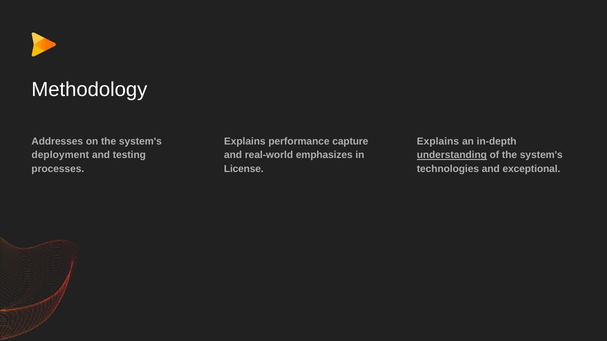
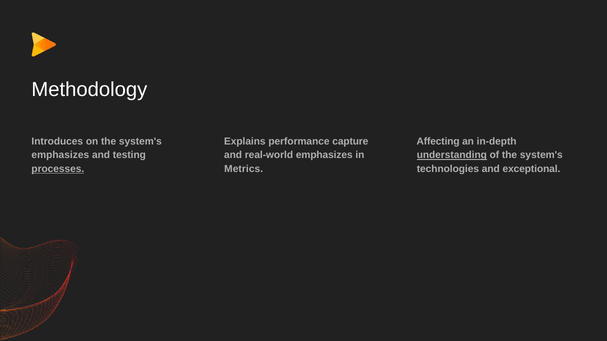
Addresses: Addresses -> Introduces
Explains at (438, 141): Explains -> Affecting
deployment at (60, 155): deployment -> emphasizes
processes underline: none -> present
License: License -> Metrics
